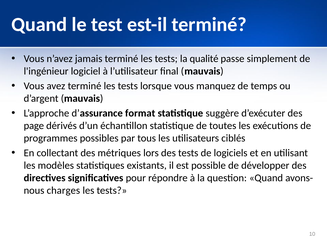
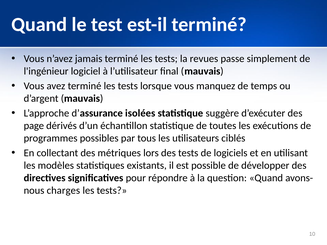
qualité: qualité -> revues
format: format -> isolées
